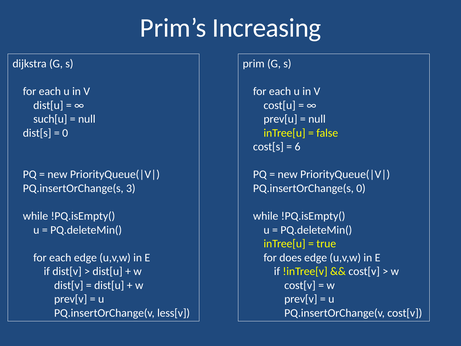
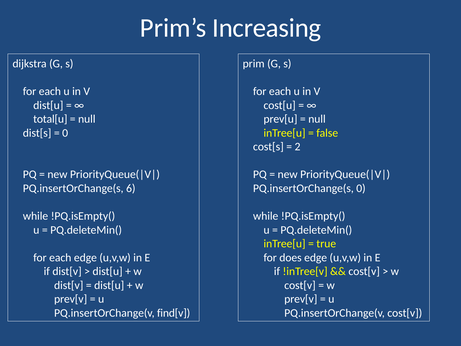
such[u: such[u -> total[u
6: 6 -> 2
3: 3 -> 6
less[v: less[v -> find[v
